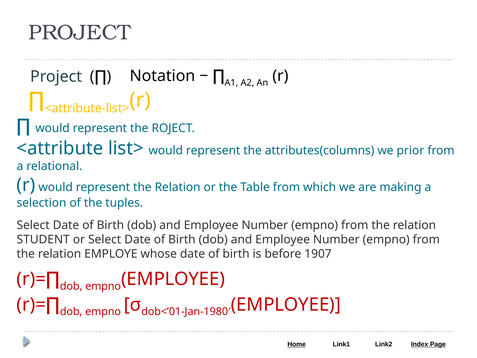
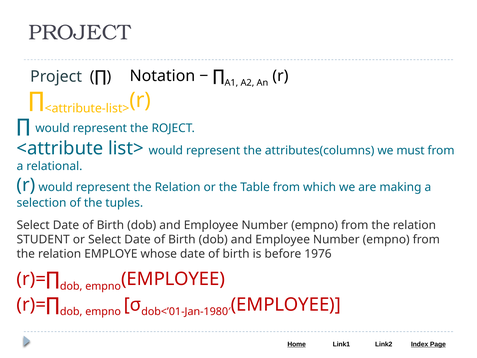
prior: prior -> must
1907: 1907 -> 1976
